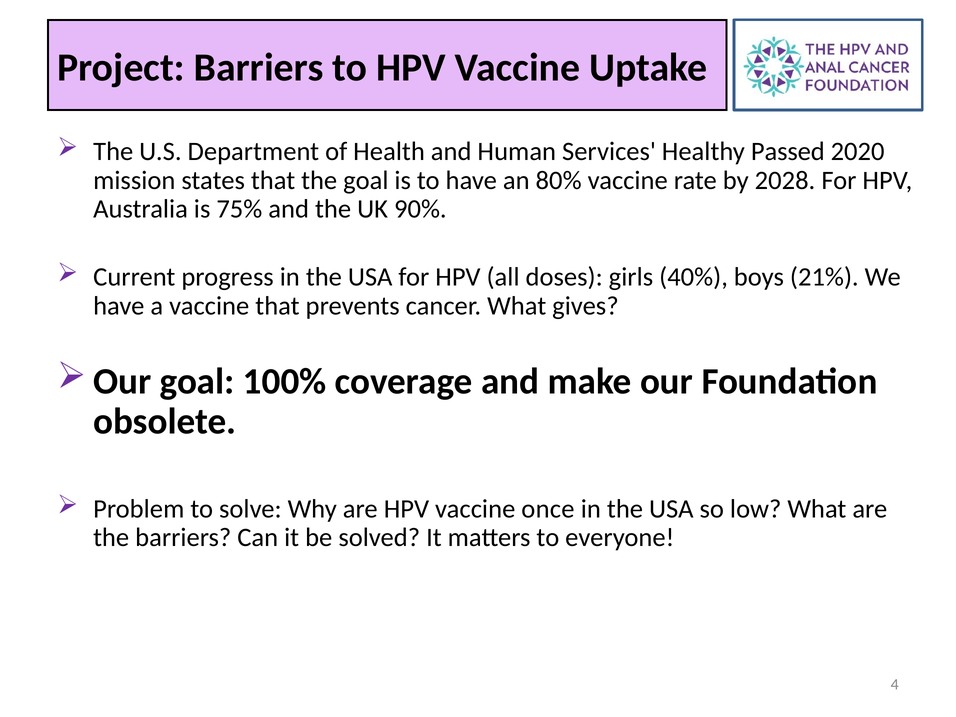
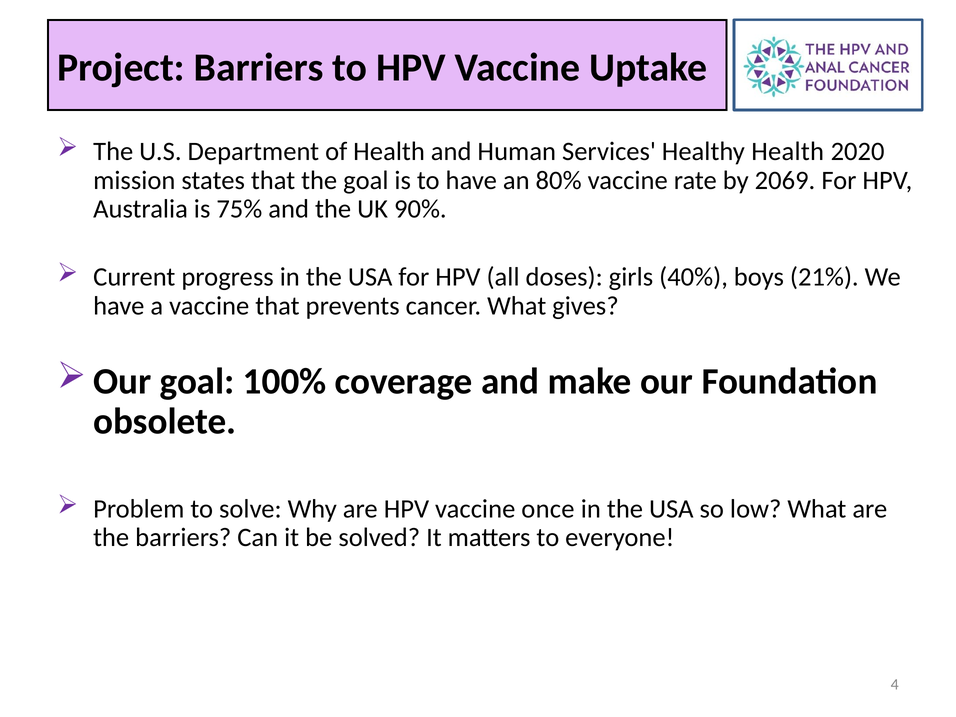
Healthy Passed: Passed -> Health
2028: 2028 -> 2069
